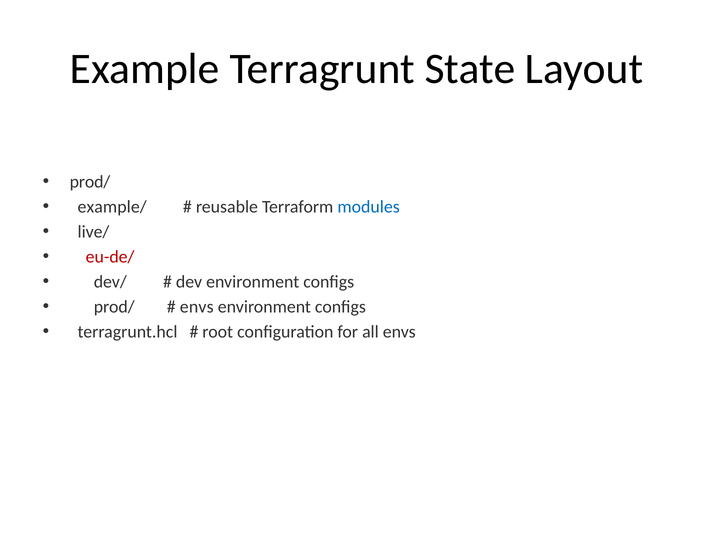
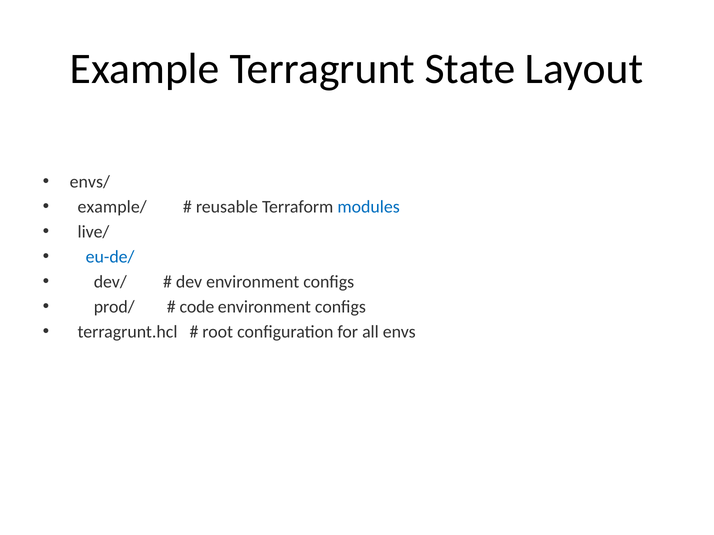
prod/ at (90, 182): prod/ -> envs/
eu-de/ colour: red -> blue
envs at (197, 307): envs -> code
